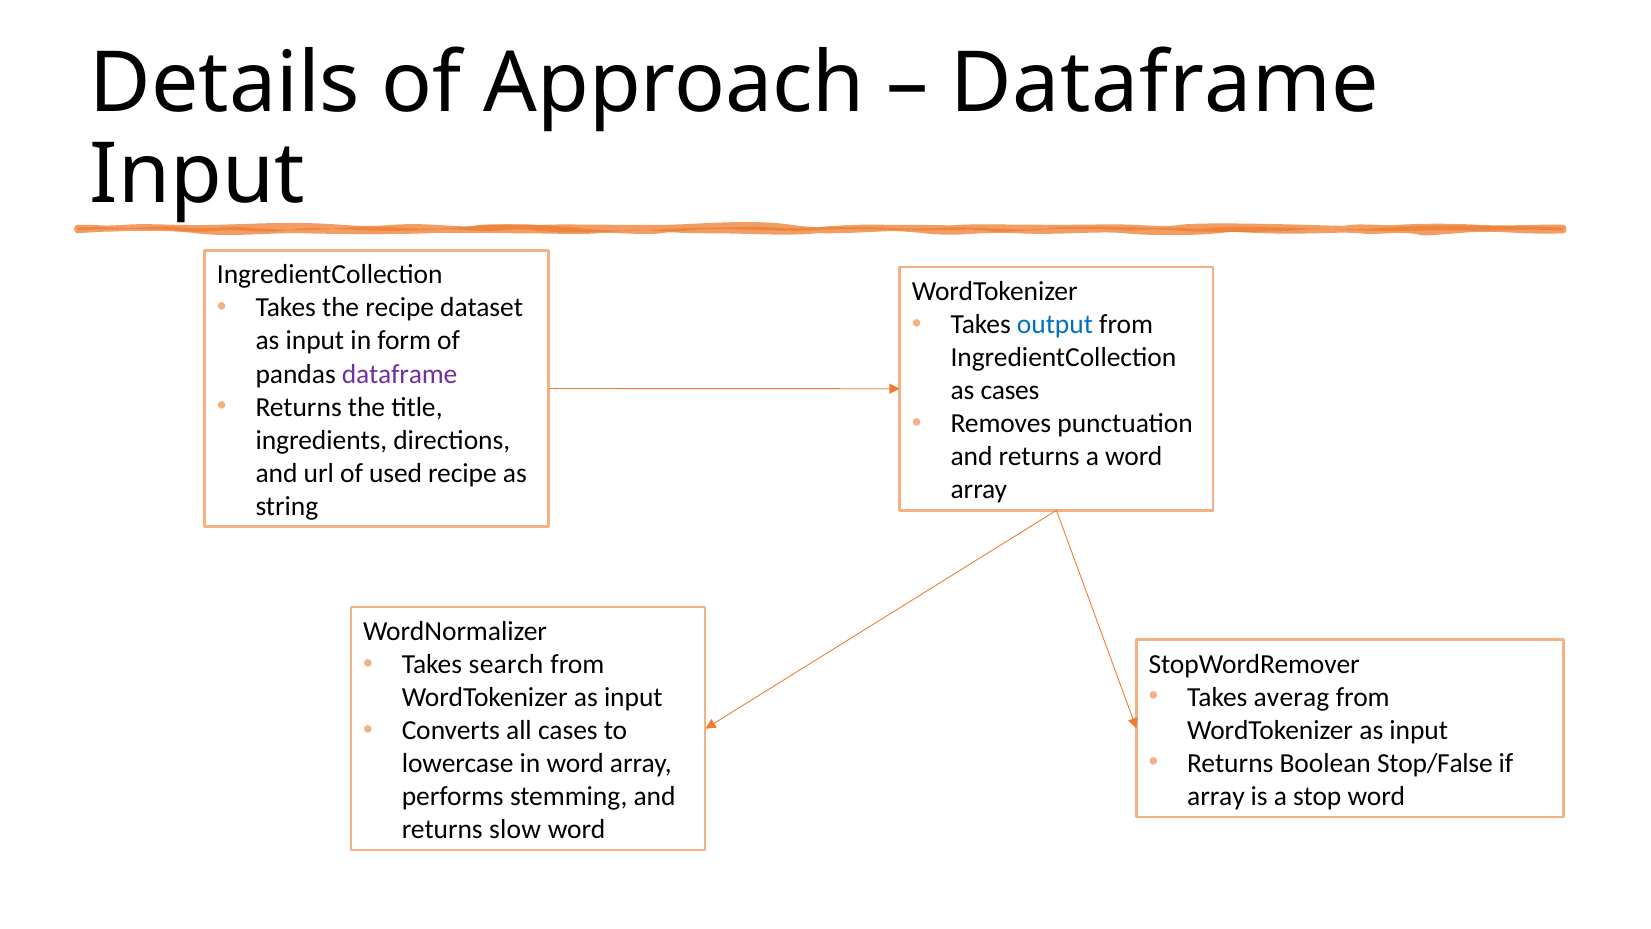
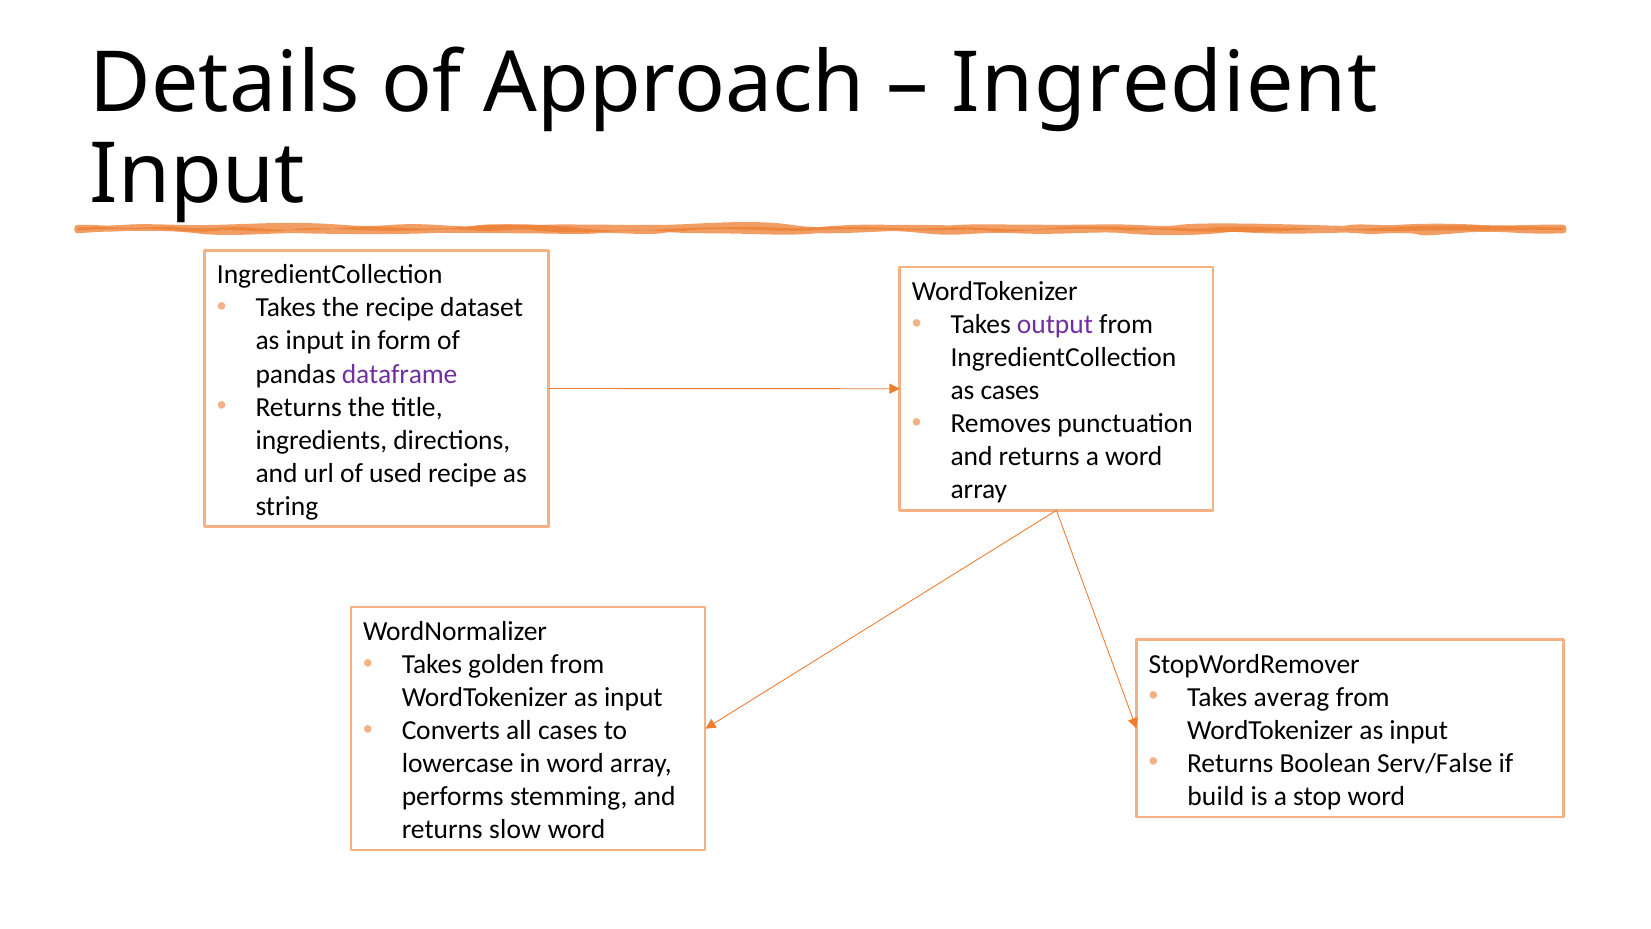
Dataframe at (1165, 83): Dataframe -> Ingredient
output colour: blue -> purple
search: search -> golden
Stop/False: Stop/False -> Serv/False
array at (1216, 796): array -> build
